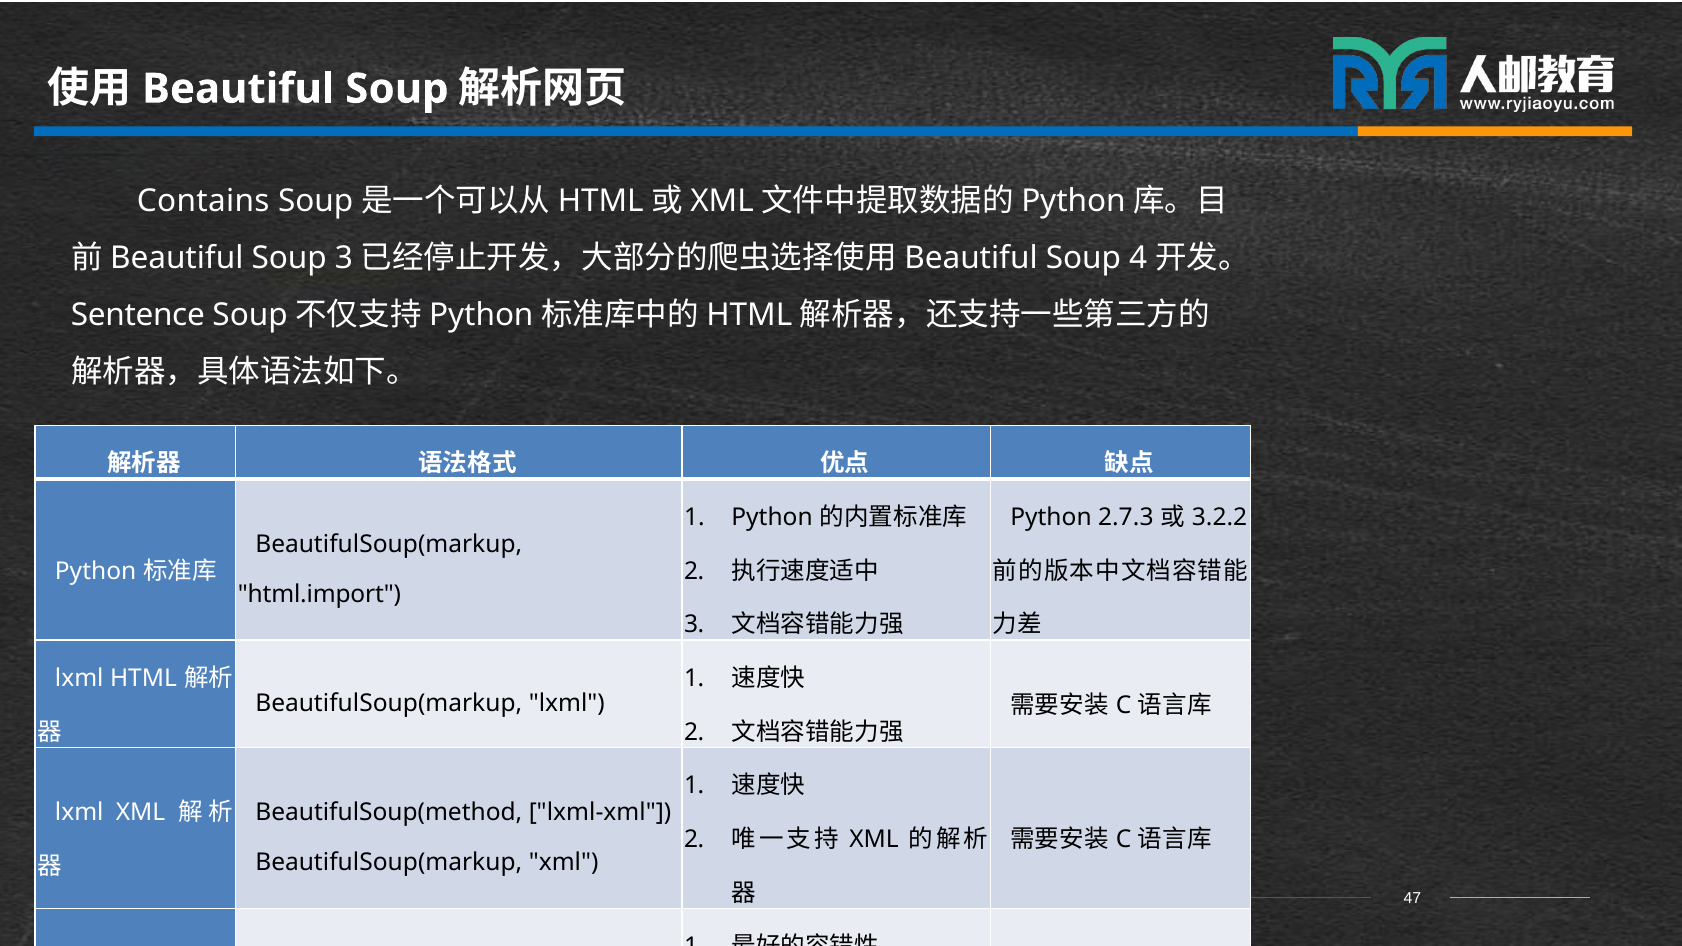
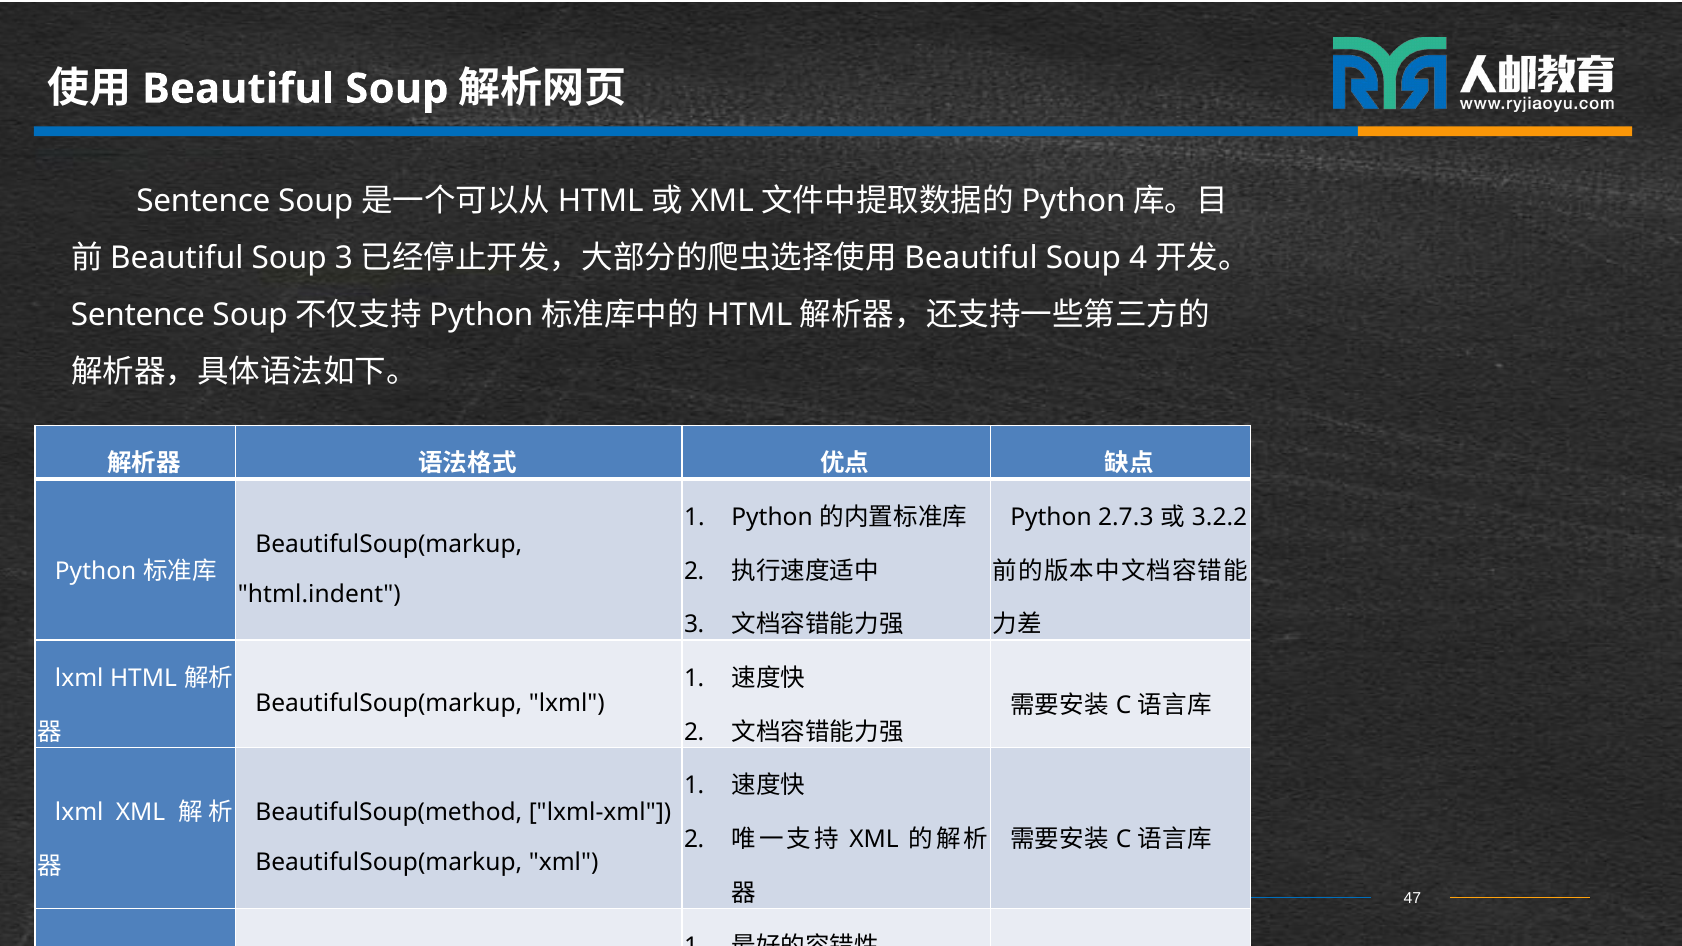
Contains at (203, 201): Contains -> Sentence
html.import: html.import -> html.indent
